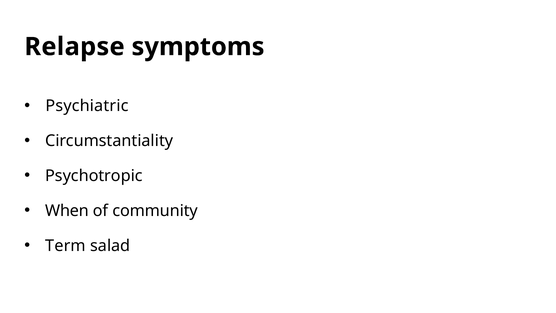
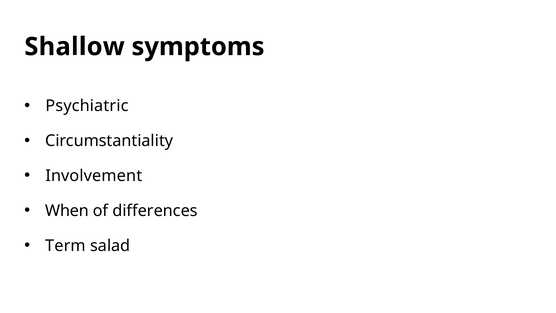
Relapse: Relapse -> Shallow
Psychotropic: Psychotropic -> Involvement
community: community -> differences
